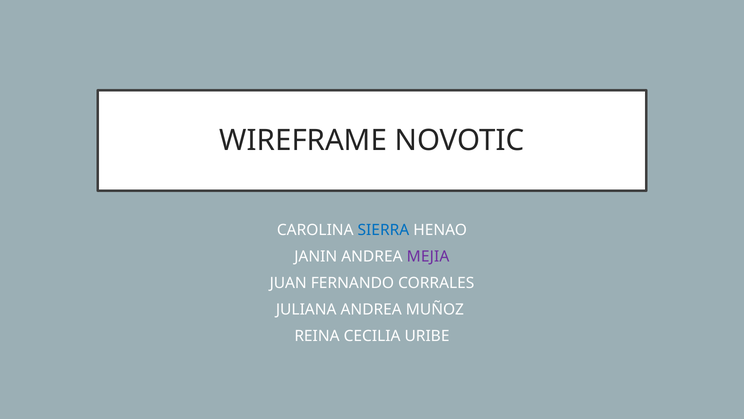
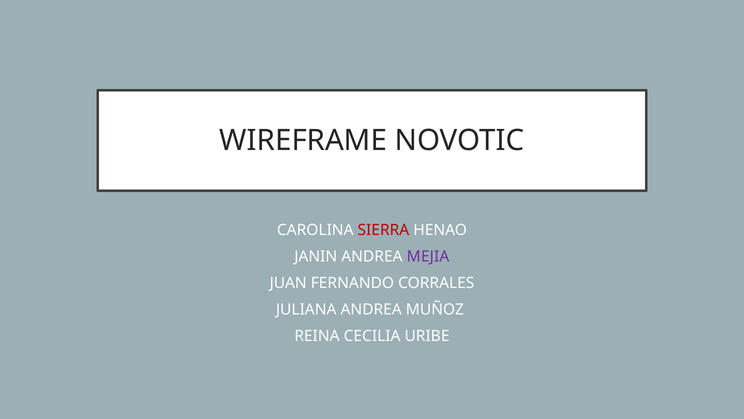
SIERRA colour: blue -> red
